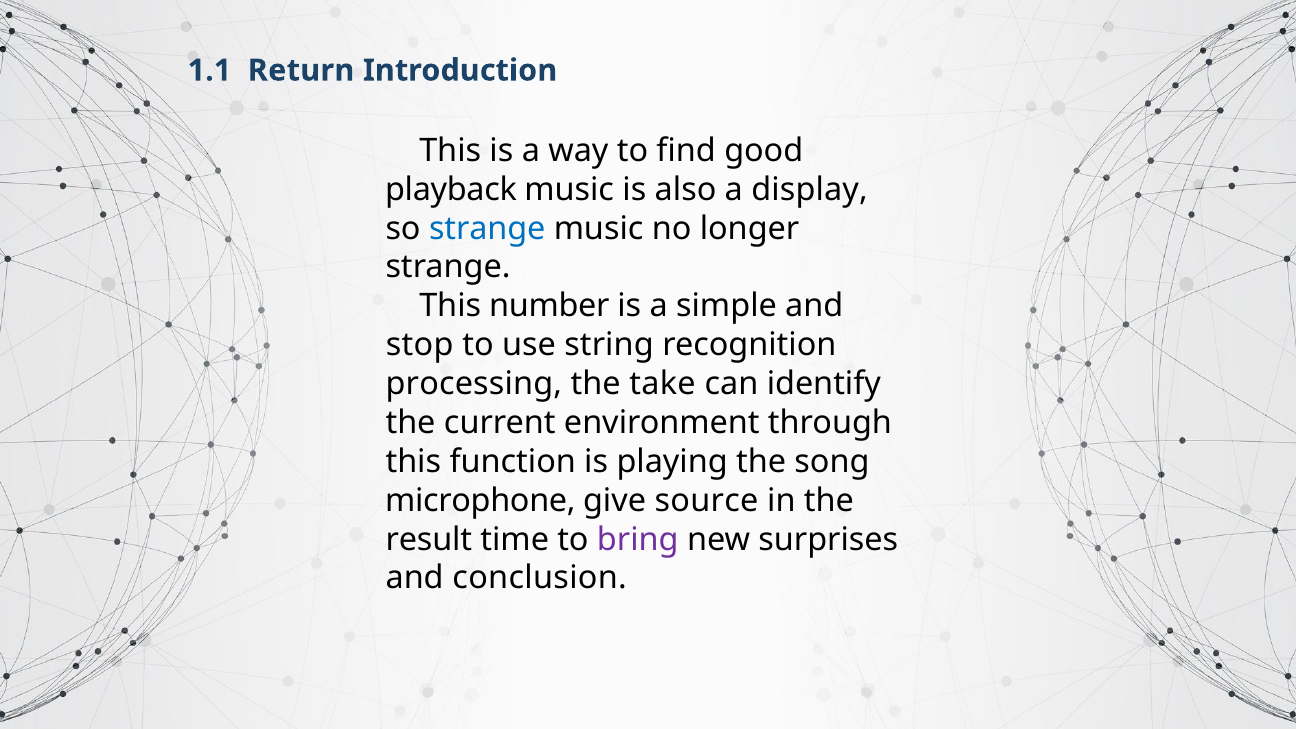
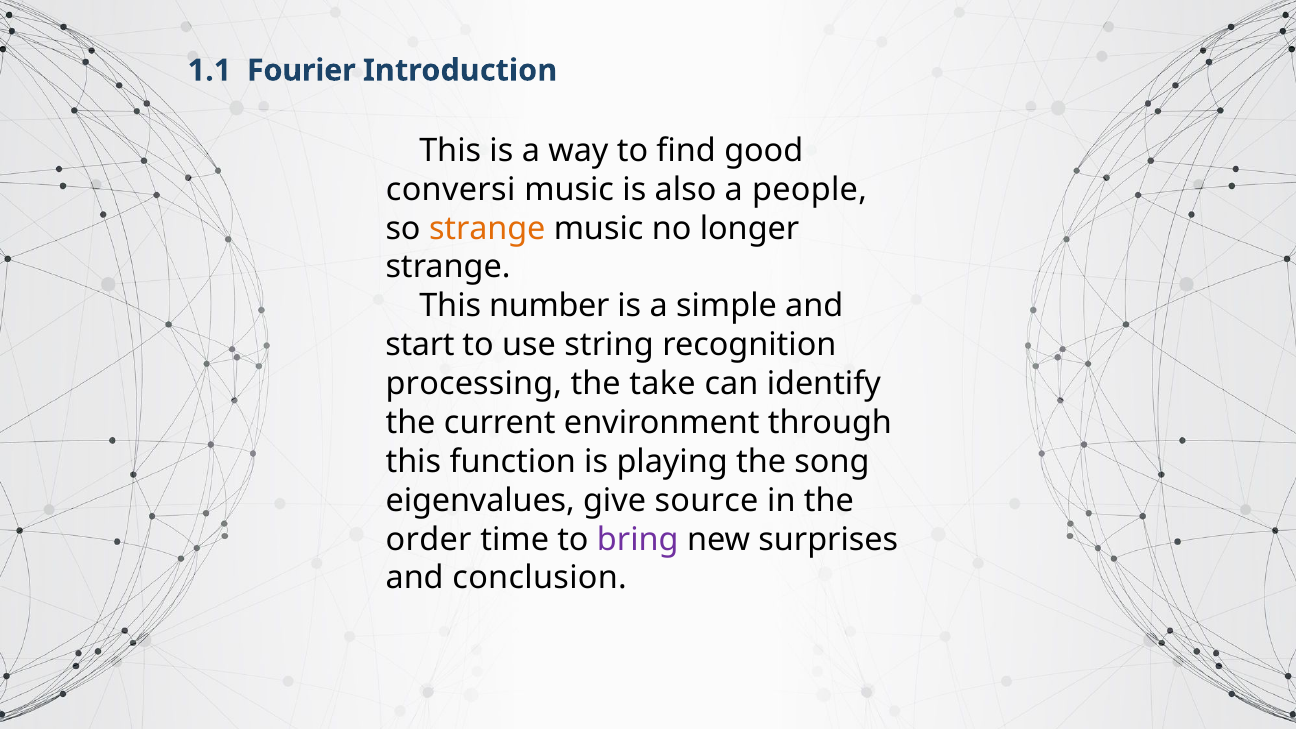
Return: Return -> Fourier
playback: playback -> conversi
display: display -> people
strange at (487, 228) colour: blue -> orange
stop: stop -> start
microphone: microphone -> eigenvalues
result: result -> order
